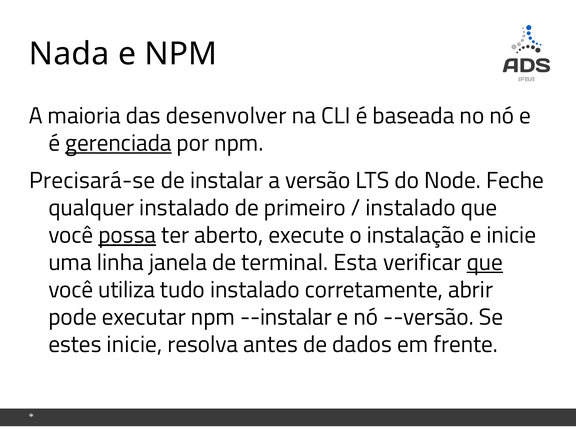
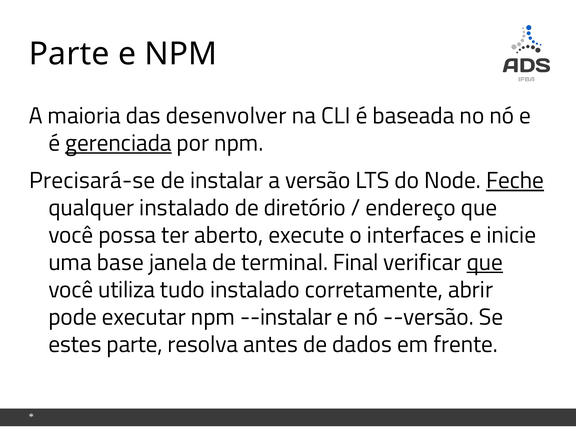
Nada at (69, 54): Nada -> Parte
Feche underline: none -> present
primeiro: primeiro -> diretório
instalado at (411, 208): instalado -> endereço
possa underline: present -> none
instalação: instalação -> interfaces
linha: linha -> base
Esta: Esta -> Final
estes inicie: inicie -> parte
